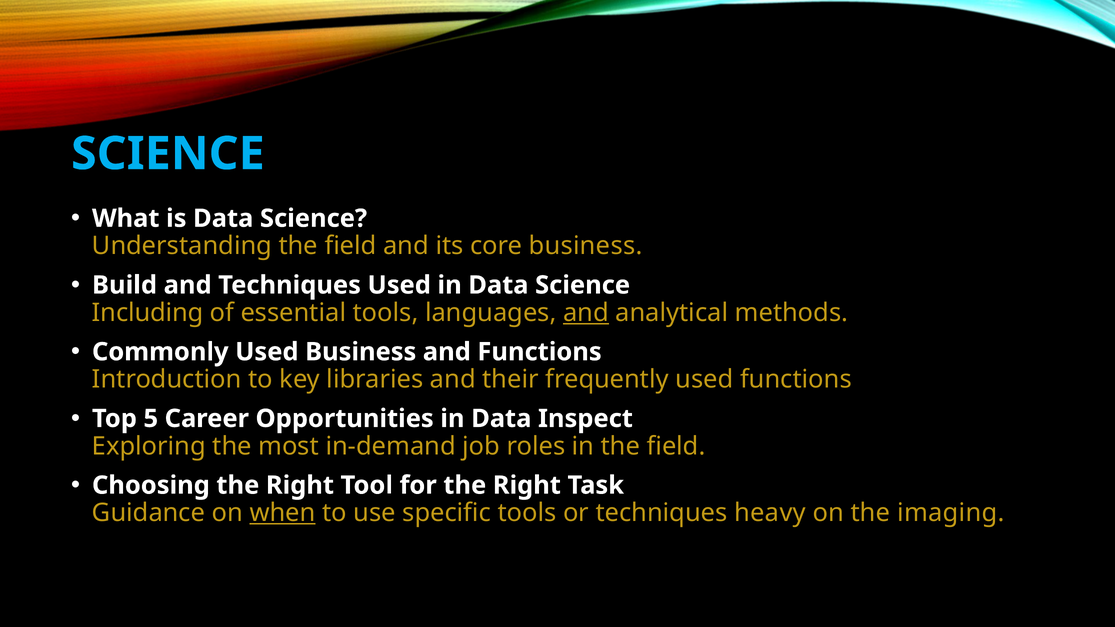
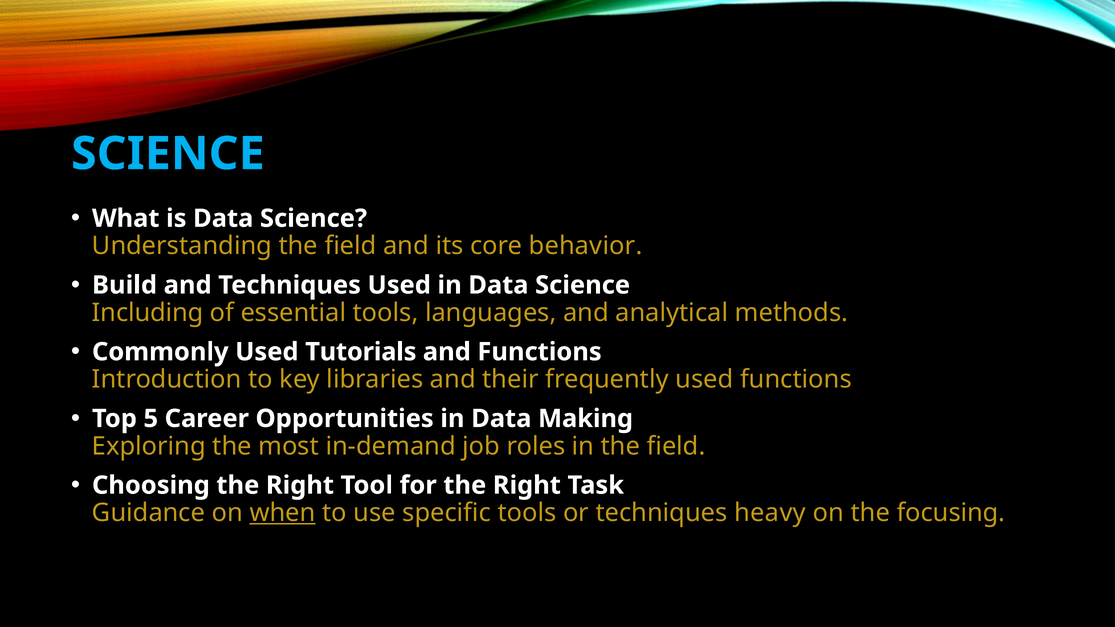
core business: business -> behavior
and at (586, 313) underline: present -> none
Used Business: Business -> Tutorials
Inspect: Inspect -> Making
imaging: imaging -> focusing
